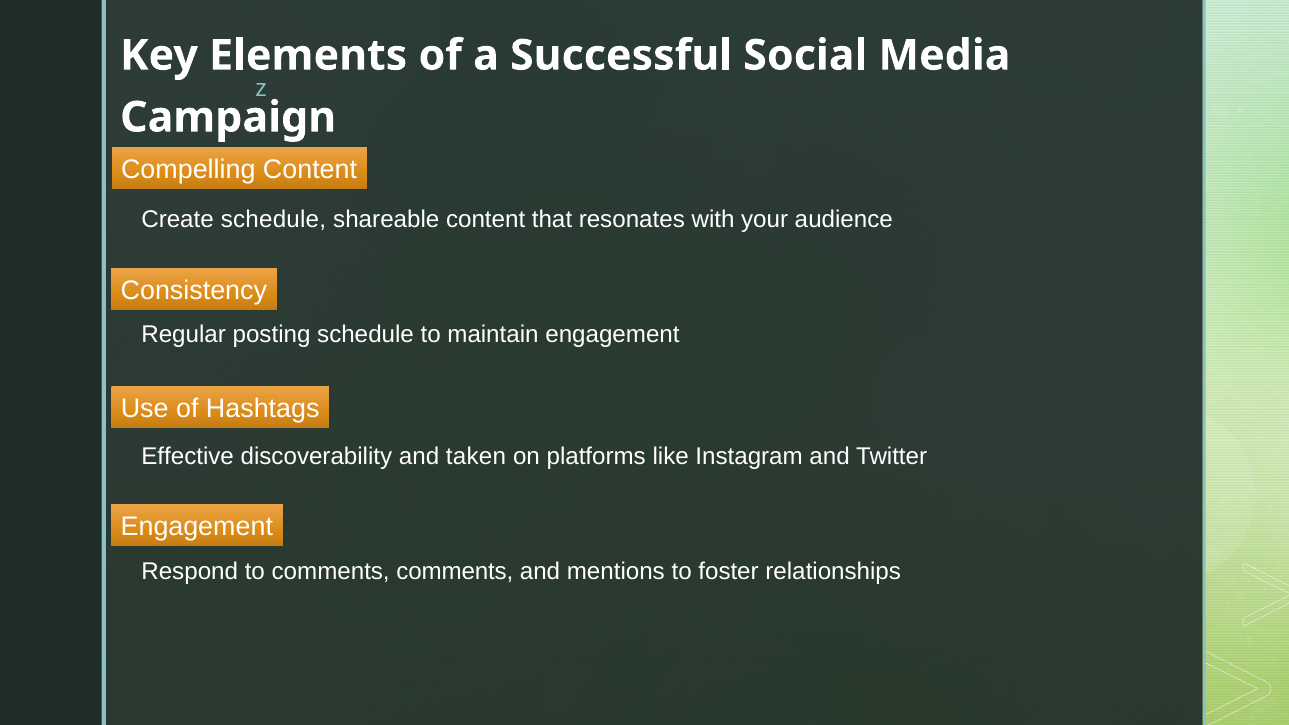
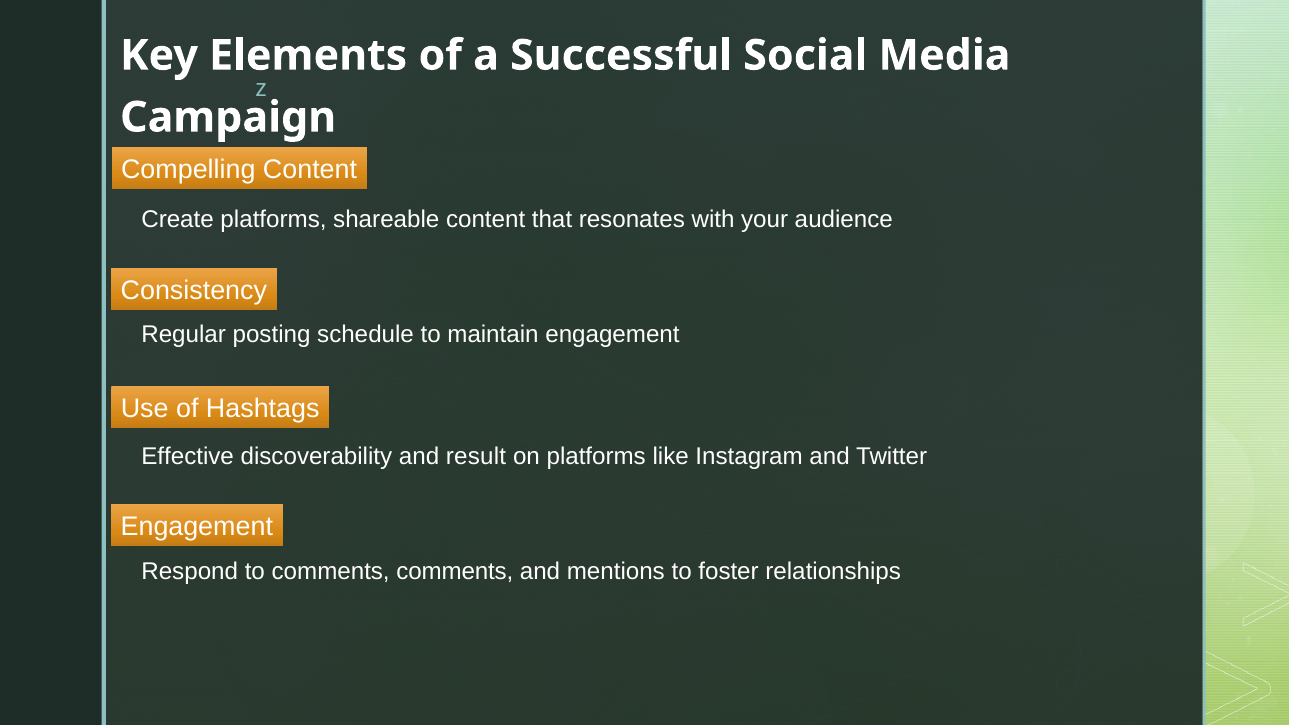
Create schedule: schedule -> platforms
taken: taken -> result
